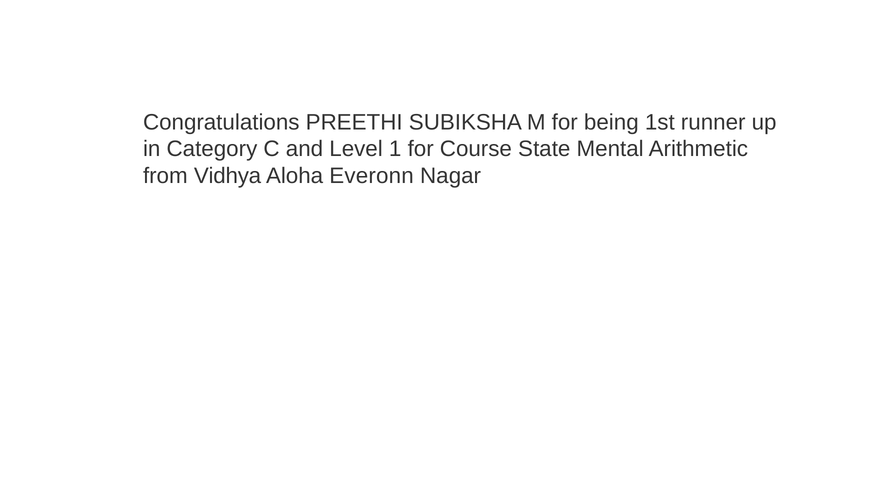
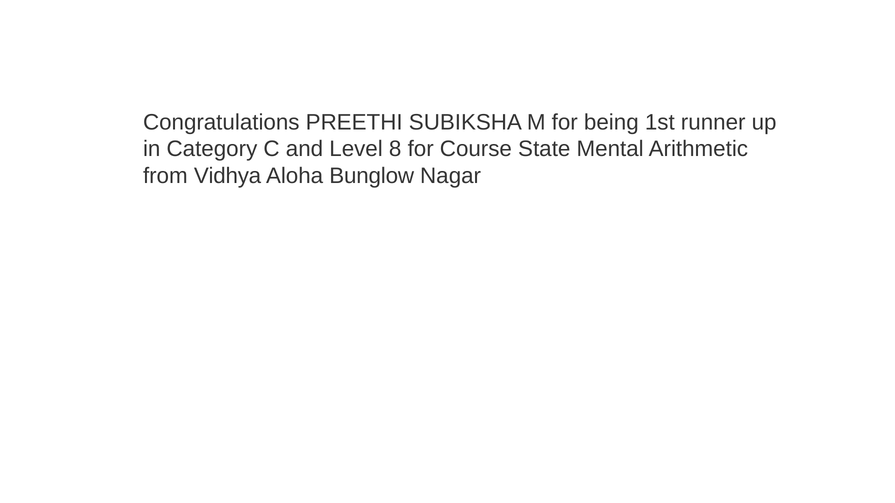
1: 1 -> 8
Everonn: Everonn -> Bunglow
